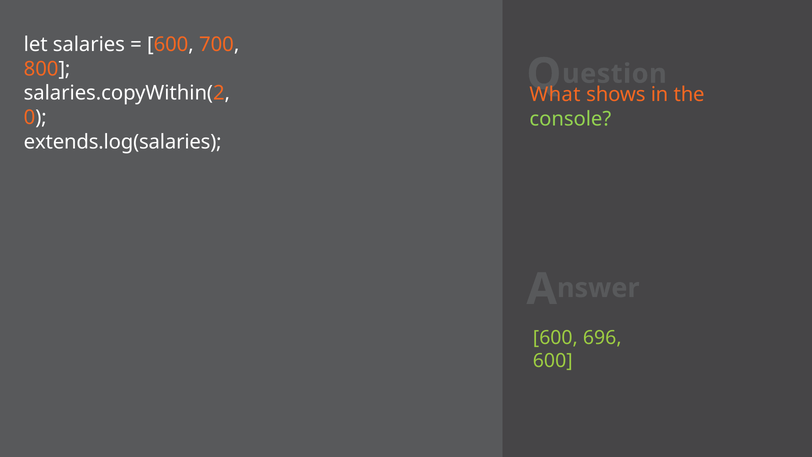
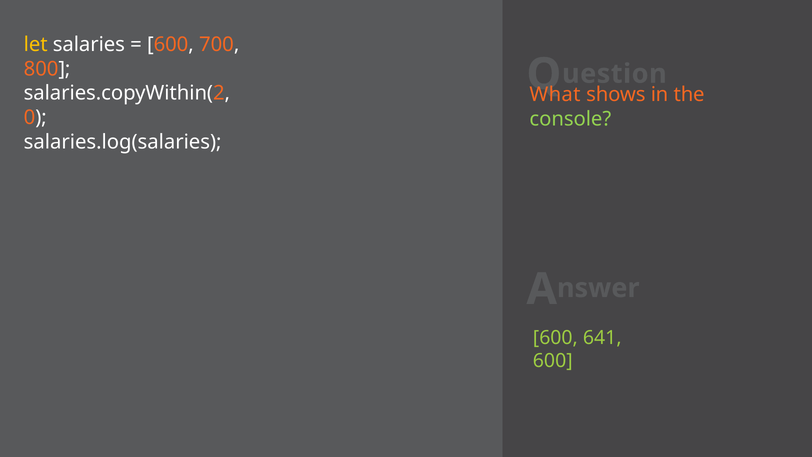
let colour: white -> yellow
extends.log(salaries: extends.log(salaries -> salaries.log(salaries
696: 696 -> 641
